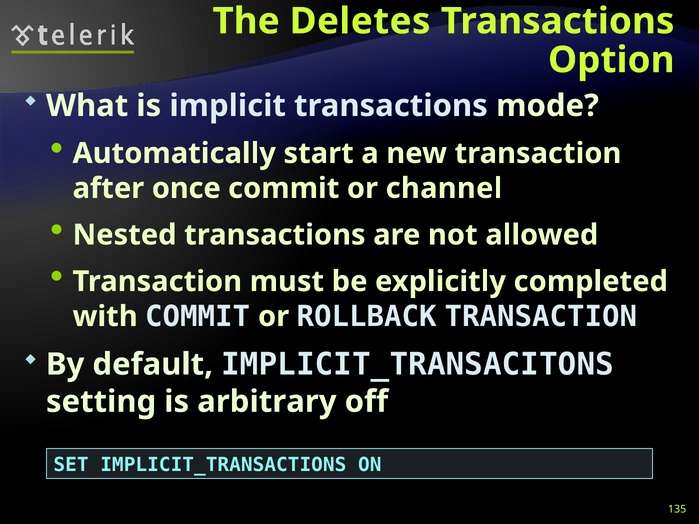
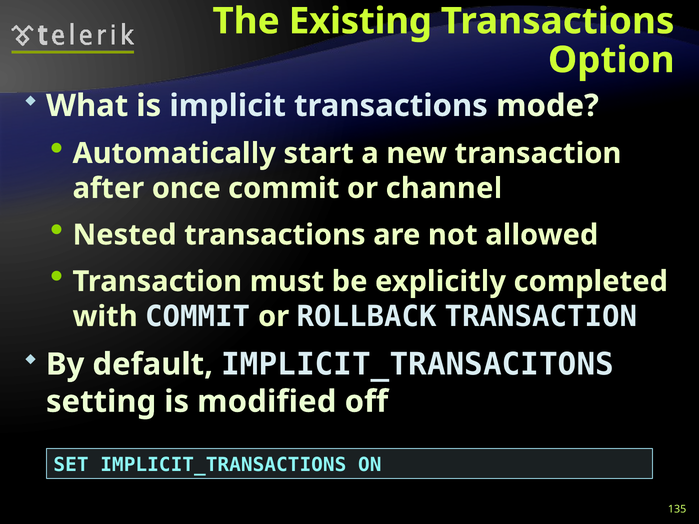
Deletes: Deletes -> Existing
arbitrary: arbitrary -> modified
